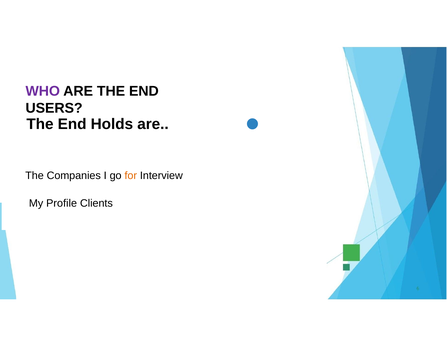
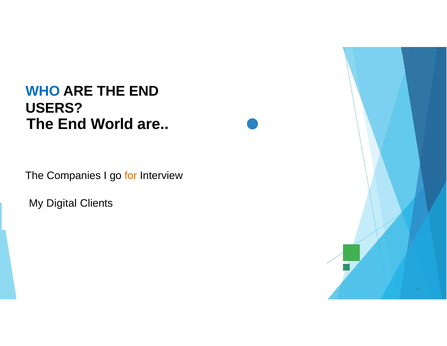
WHO colour: purple -> blue
Holds: Holds -> World
Profile: Profile -> Digital
